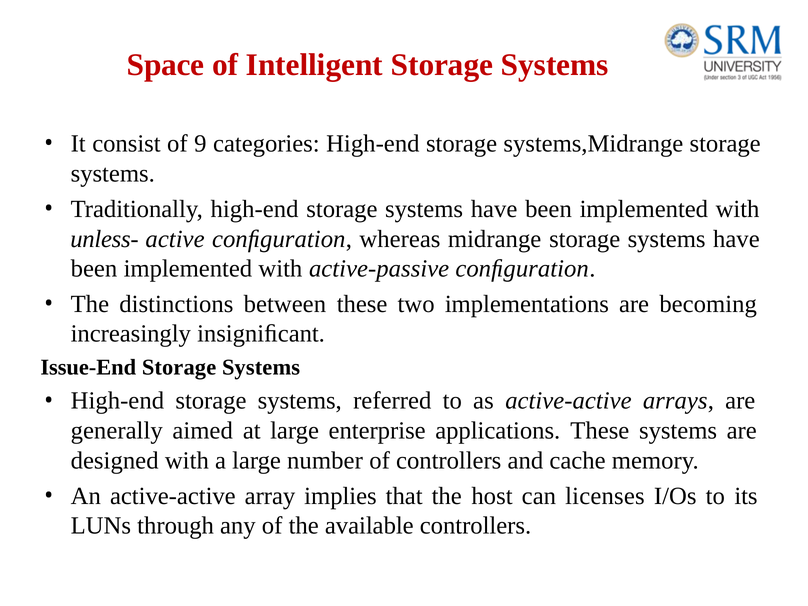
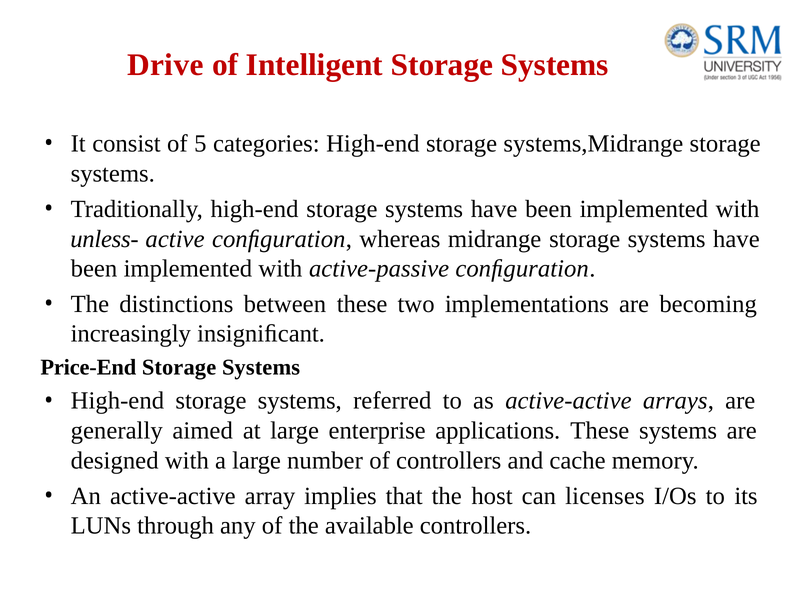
Space: Space -> Drive
9: 9 -> 5
Issue-End: Issue-End -> Price-End
